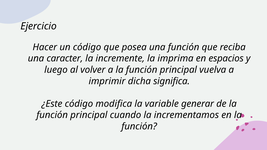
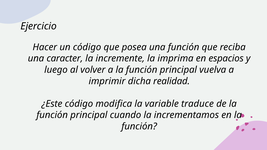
significa: significa -> realidad
generar: generar -> traduce
